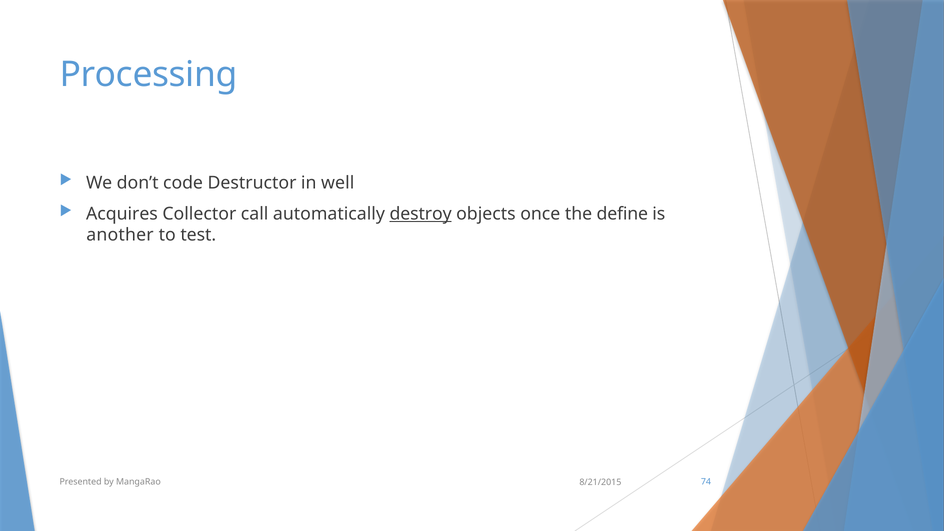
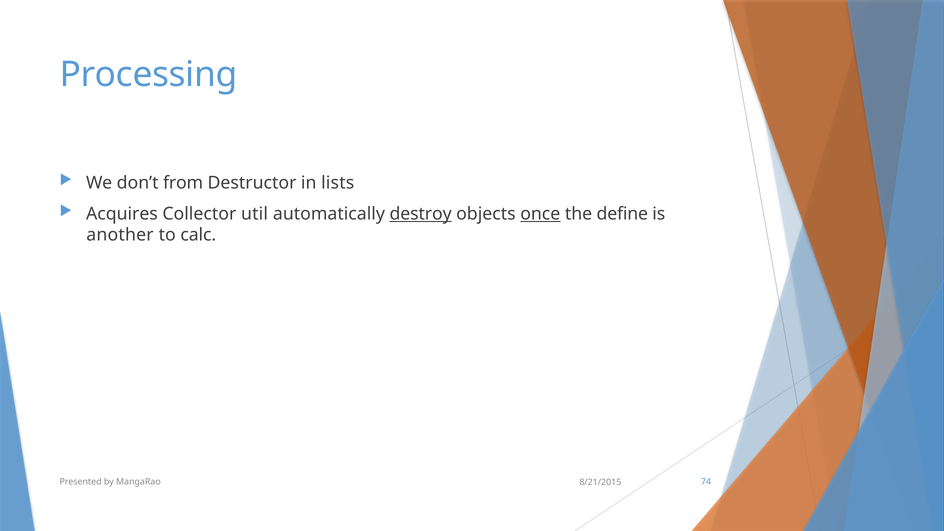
code: code -> from
well: well -> lists
call: call -> util
once underline: none -> present
test: test -> calc
